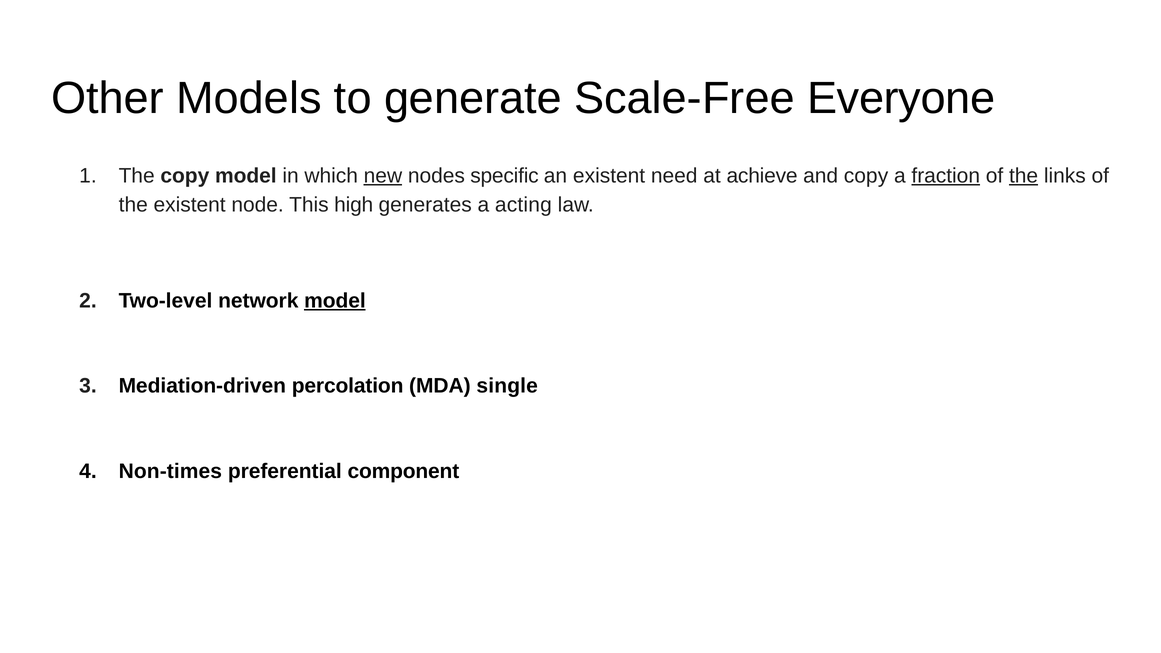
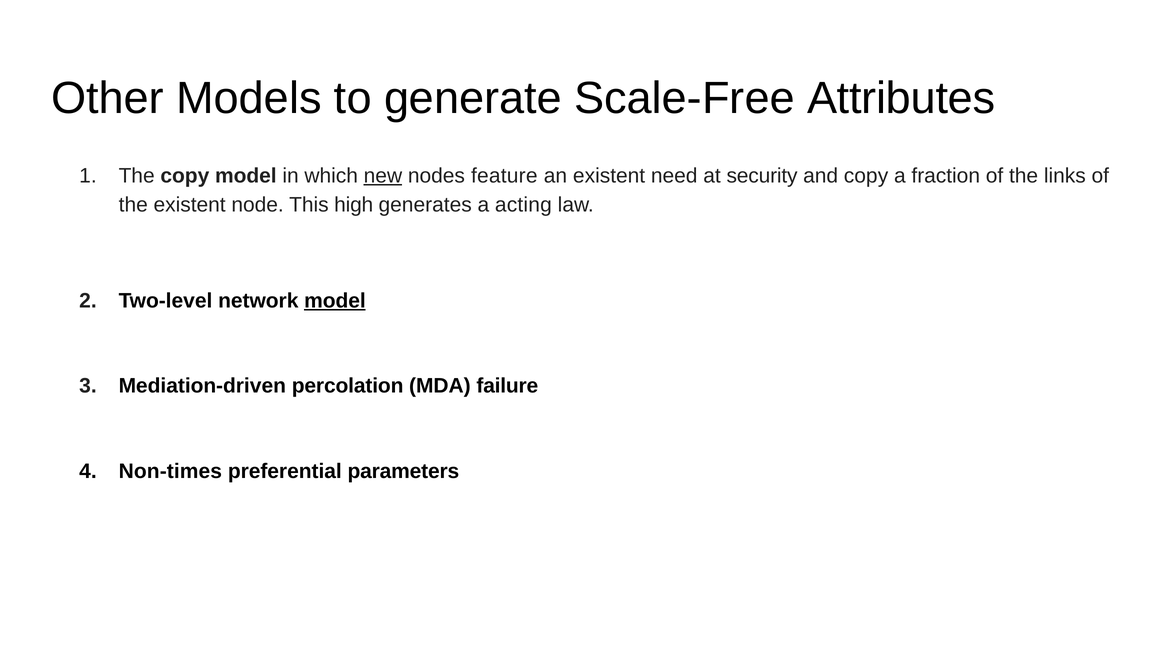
Everyone: Everyone -> Attributes
specific: specific -> feature
achieve: achieve -> security
fraction underline: present -> none
the at (1024, 176) underline: present -> none
single: single -> failure
component: component -> parameters
